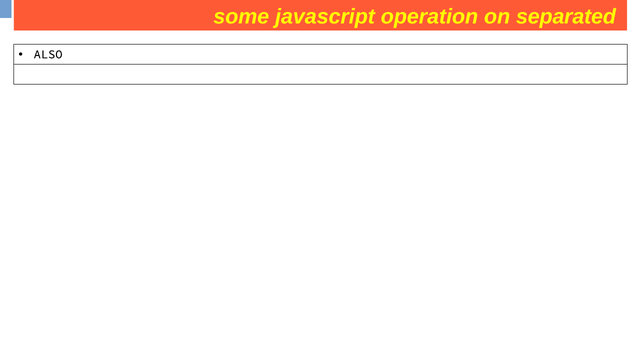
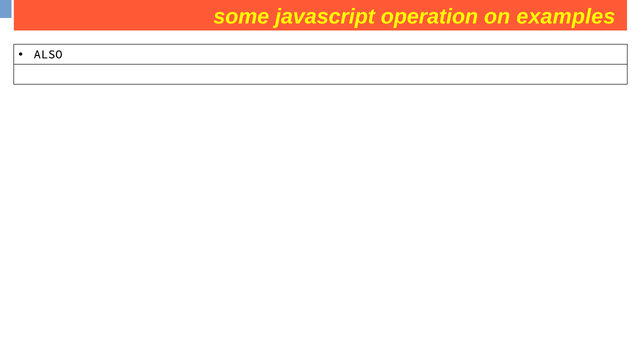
separated: separated -> examples
